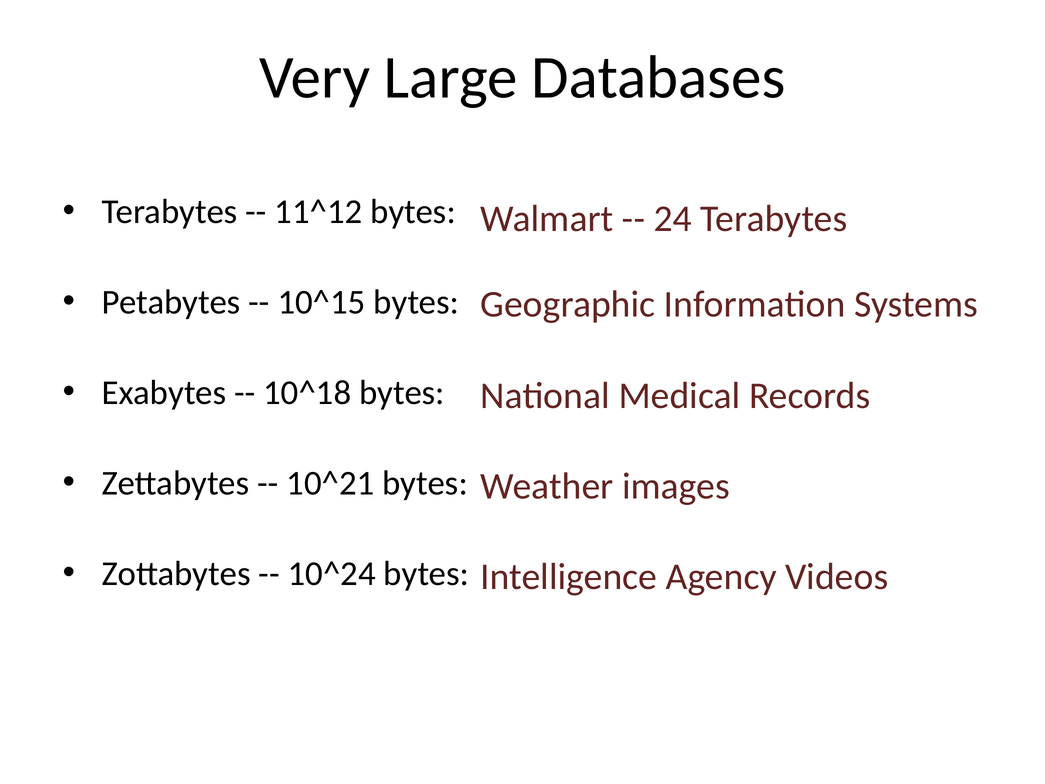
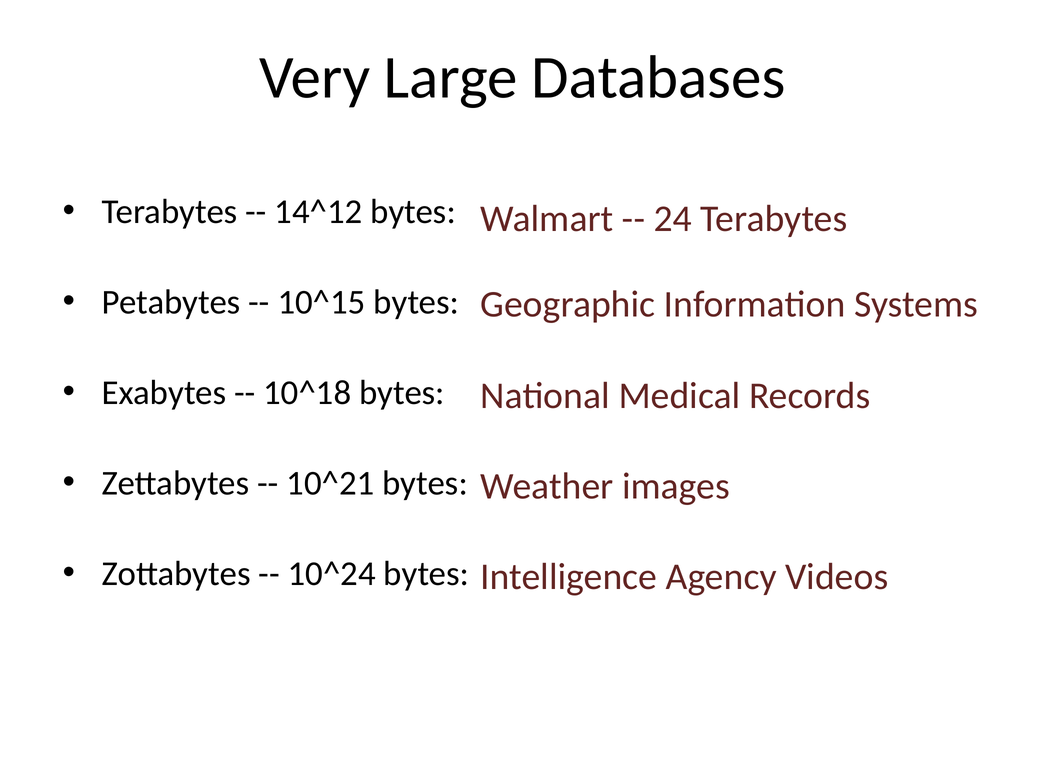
11^12: 11^12 -> 14^12
